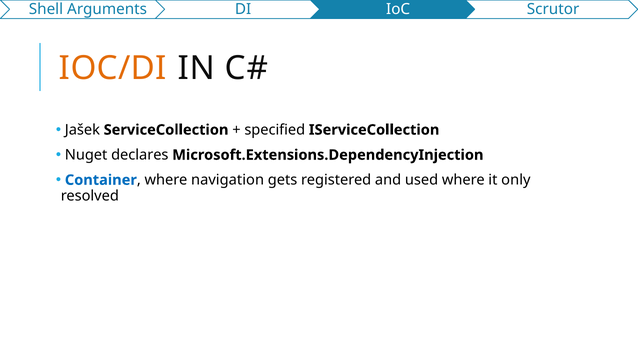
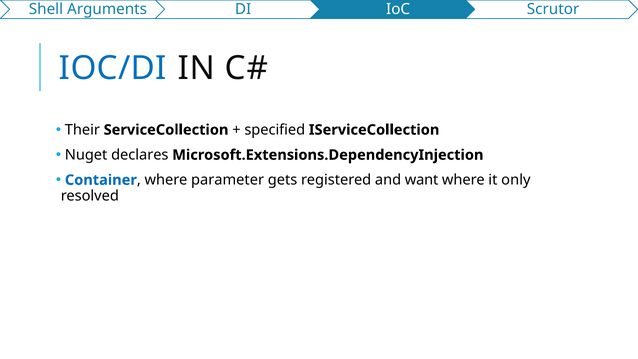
IOC/DI colour: orange -> blue
Jašek: Jašek -> Their
navigation: navigation -> parameter
used: used -> want
